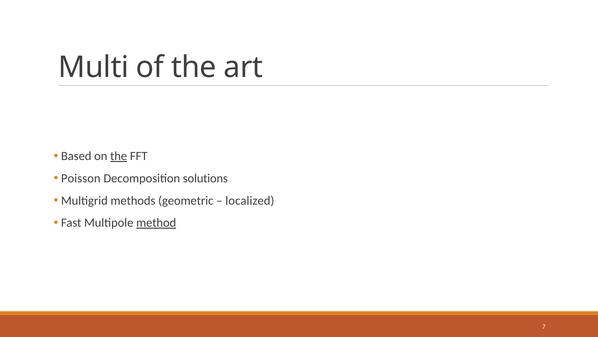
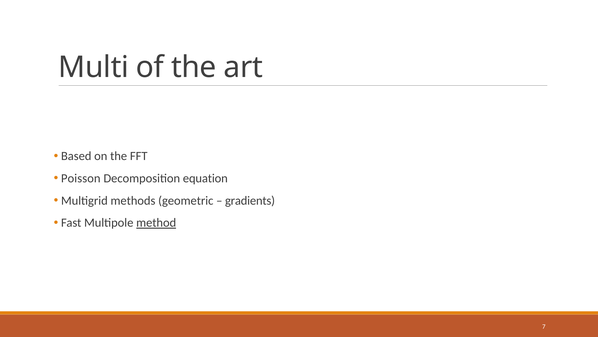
the at (119, 156) underline: present -> none
solutions: solutions -> equation
localized: localized -> gradients
